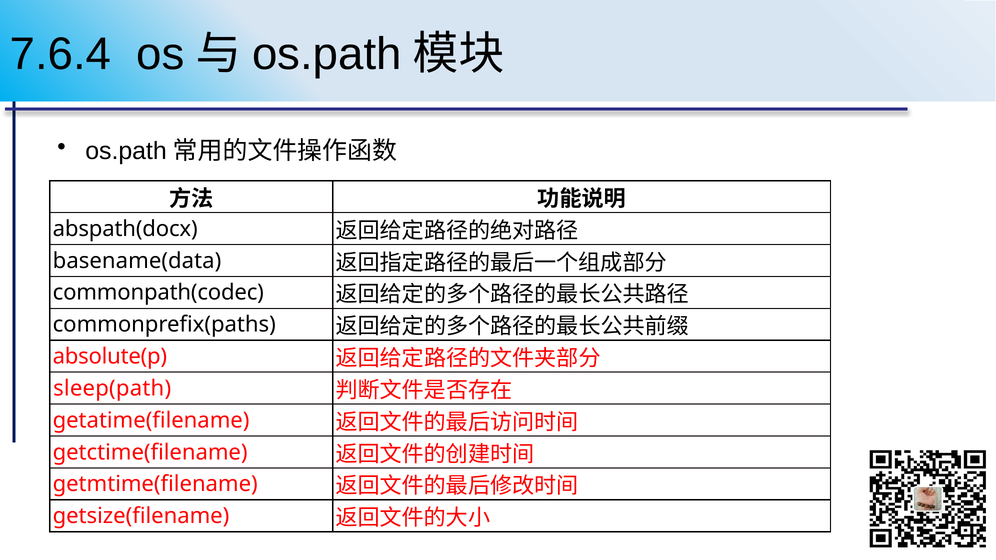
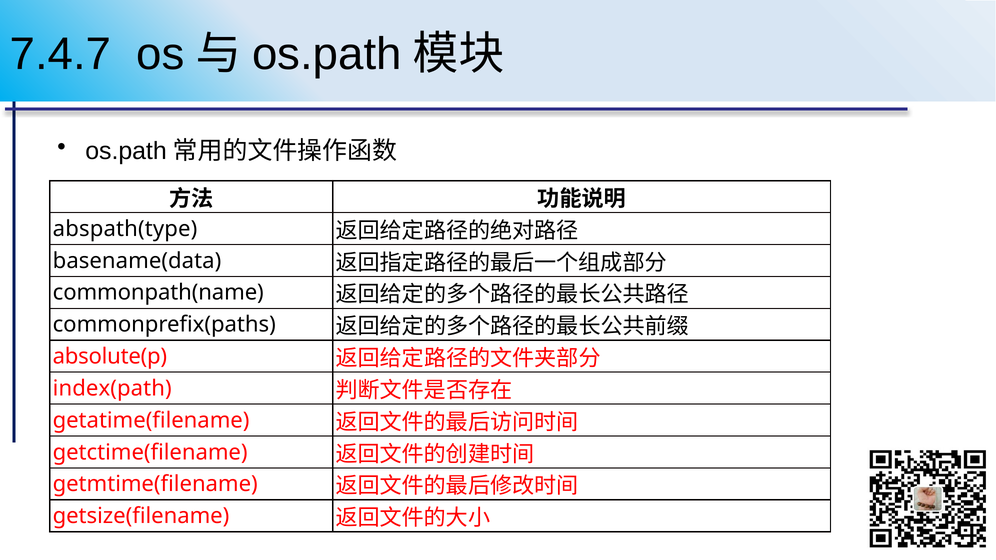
7.6.4: 7.6.4 -> 7.4.7
abspath(docx: abspath(docx -> abspath(type
commonpath(codec: commonpath(codec -> commonpath(name
sleep(path: sleep(path -> index(path
